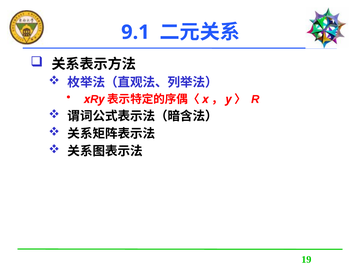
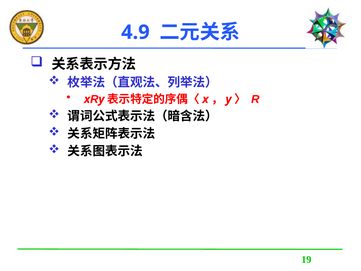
9.1: 9.1 -> 4.9
